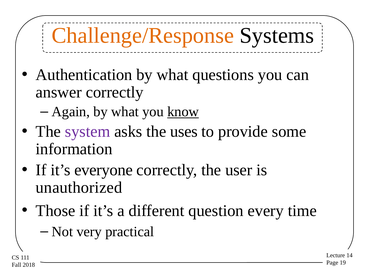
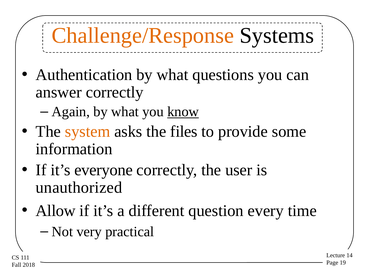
system colour: purple -> orange
uses: uses -> files
Those: Those -> Allow
